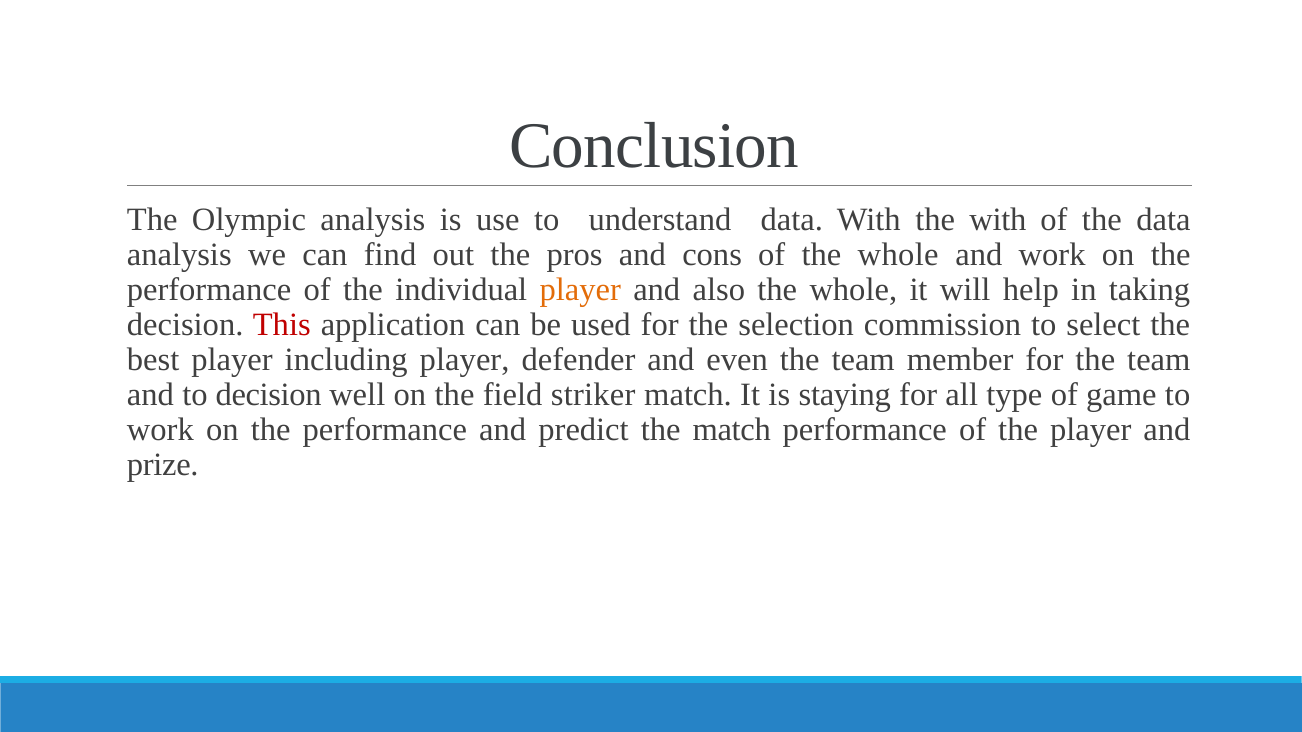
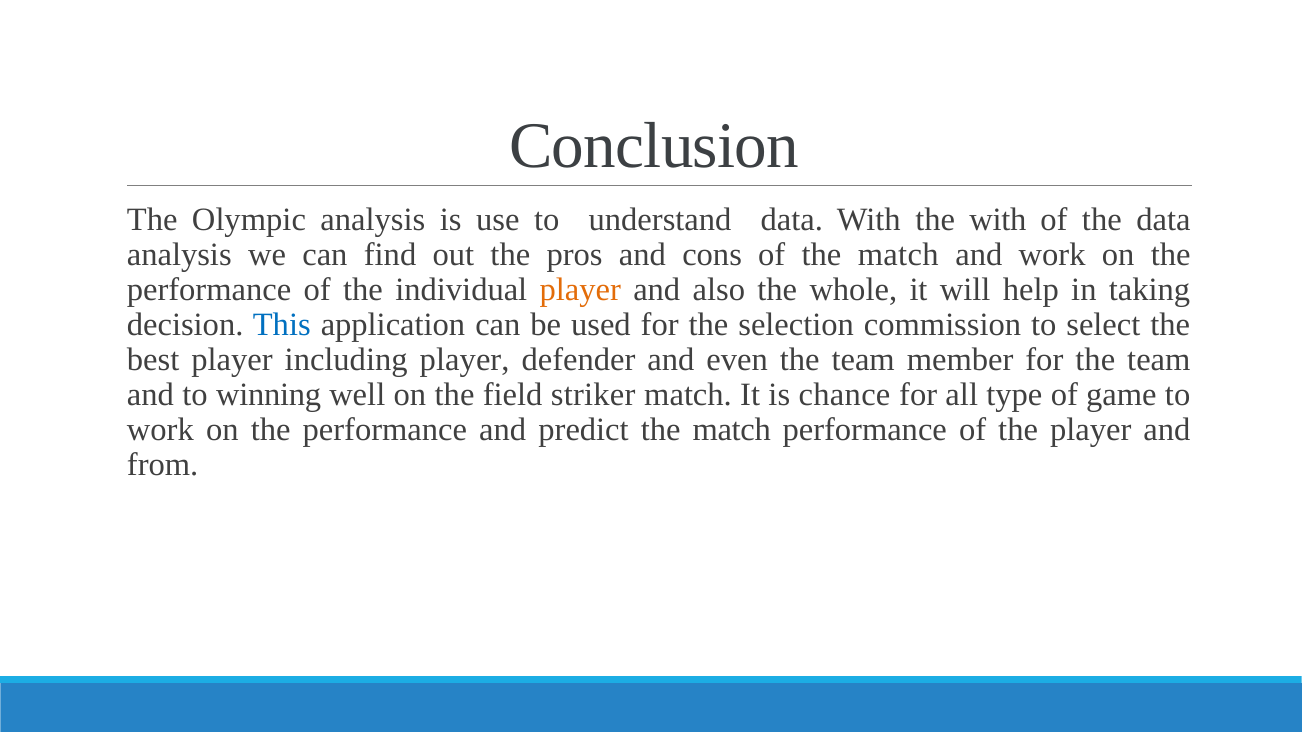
of the whole: whole -> match
This colour: red -> blue
to decision: decision -> winning
staying: staying -> chance
prize: prize -> from
